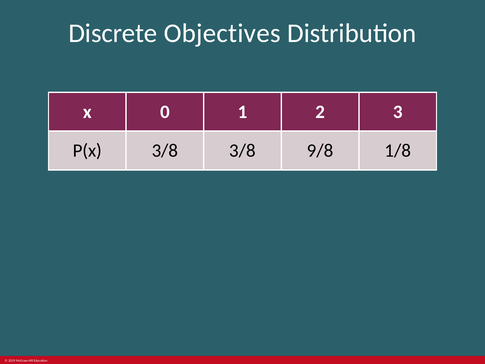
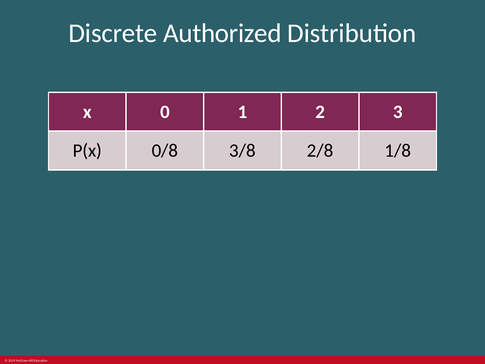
Objectives: Objectives -> Authorized
P(x 3/8: 3/8 -> 0/8
9/8: 9/8 -> 2/8
